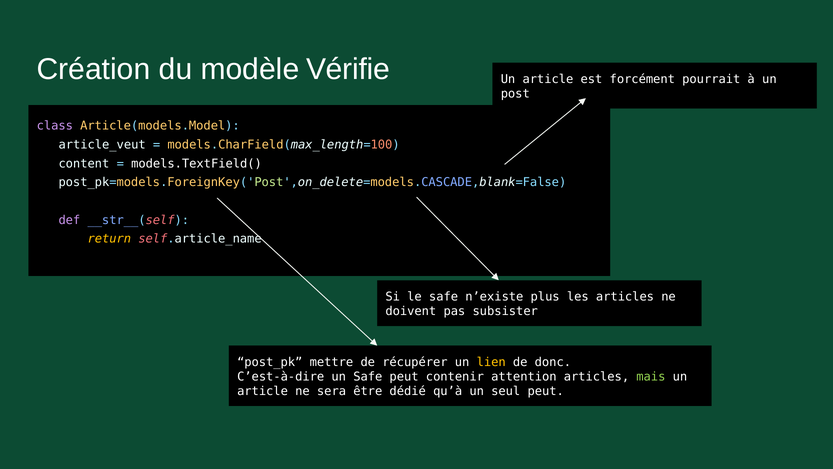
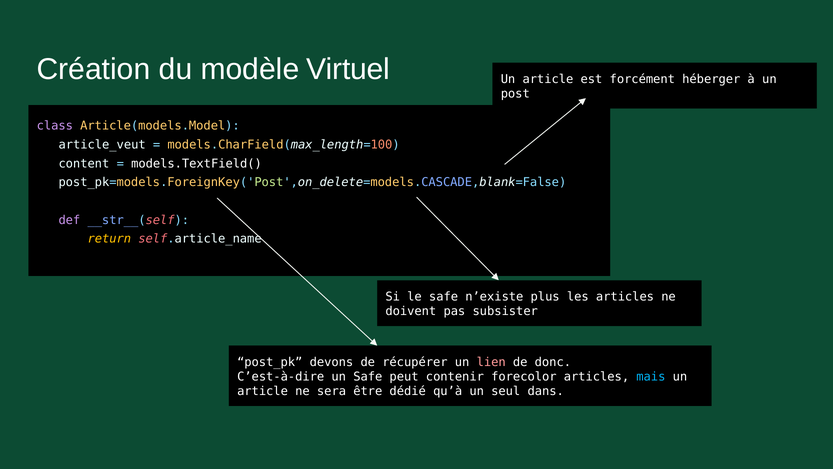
Vérifie: Vérifie -> Virtuel
pourrait: pourrait -> héberger
mettre: mettre -> devons
lien colour: yellow -> pink
attention: attention -> forecolor
mais colour: light green -> light blue
seul peut: peut -> dans
